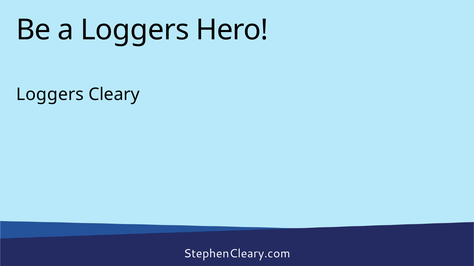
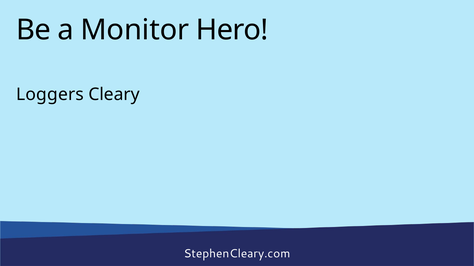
a Loggers: Loggers -> Monitor
